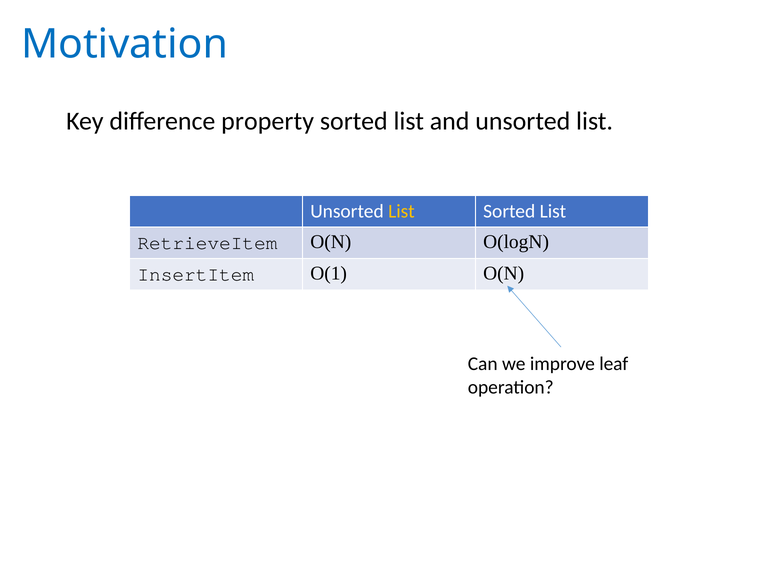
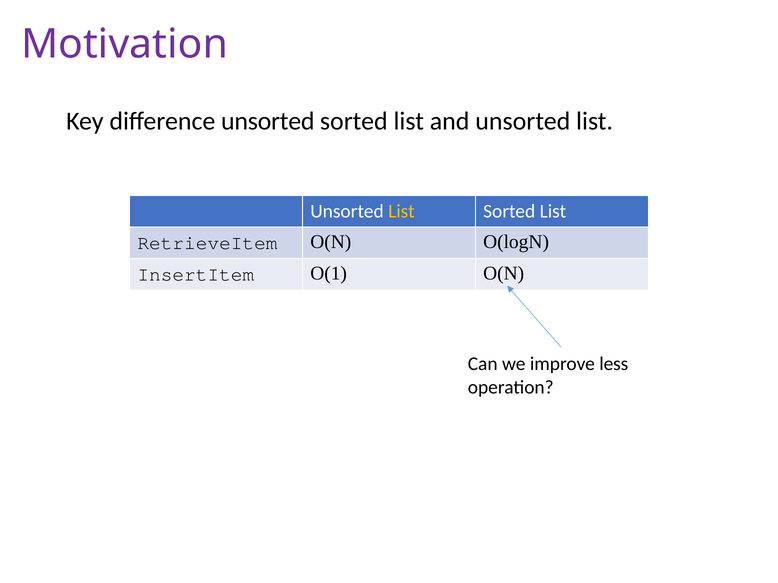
Motivation colour: blue -> purple
difference property: property -> unsorted
leaf: leaf -> less
